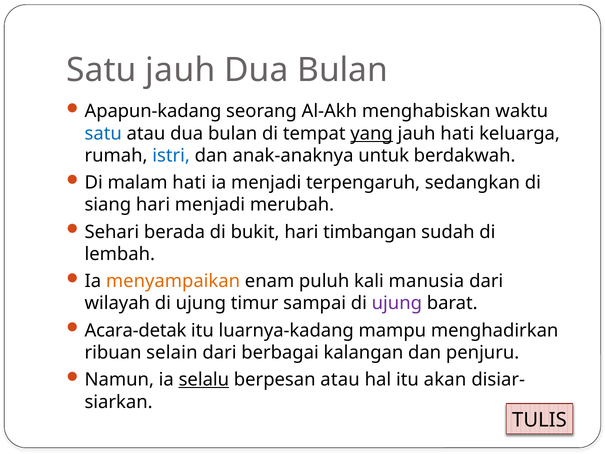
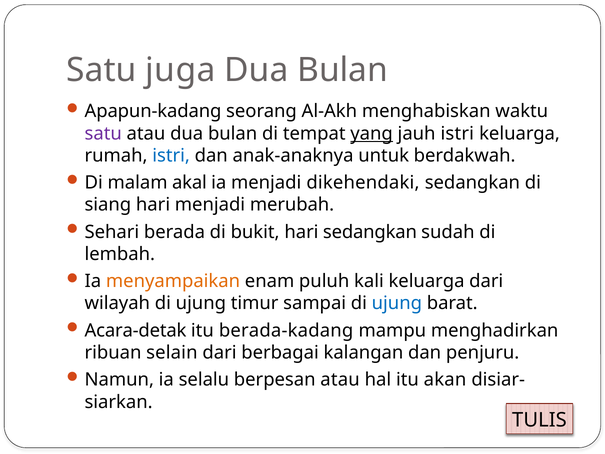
Satu jauh: jauh -> juga
satu at (103, 133) colour: blue -> purple
jauh hati: hati -> istri
malam hati: hati -> akal
terpengaruh: terpengaruh -> dikehendaki
hari timbangan: timbangan -> sedangkan
kali manusia: manusia -> keluarga
ujung at (397, 303) colour: purple -> blue
luarnya-kadang: luarnya-kadang -> berada-kadang
selalu underline: present -> none
